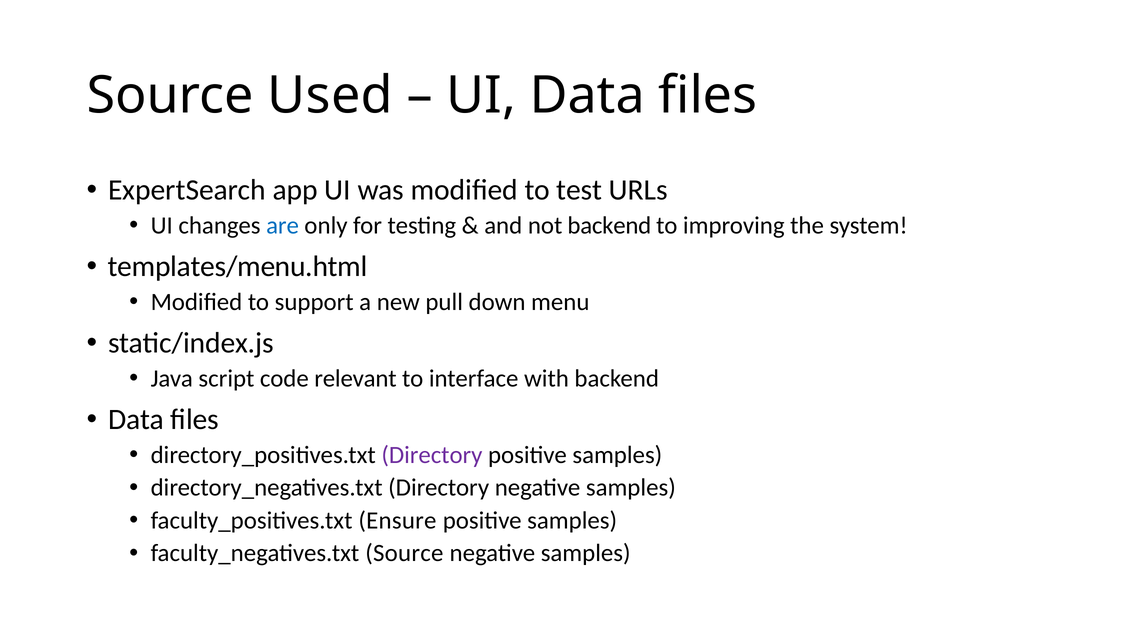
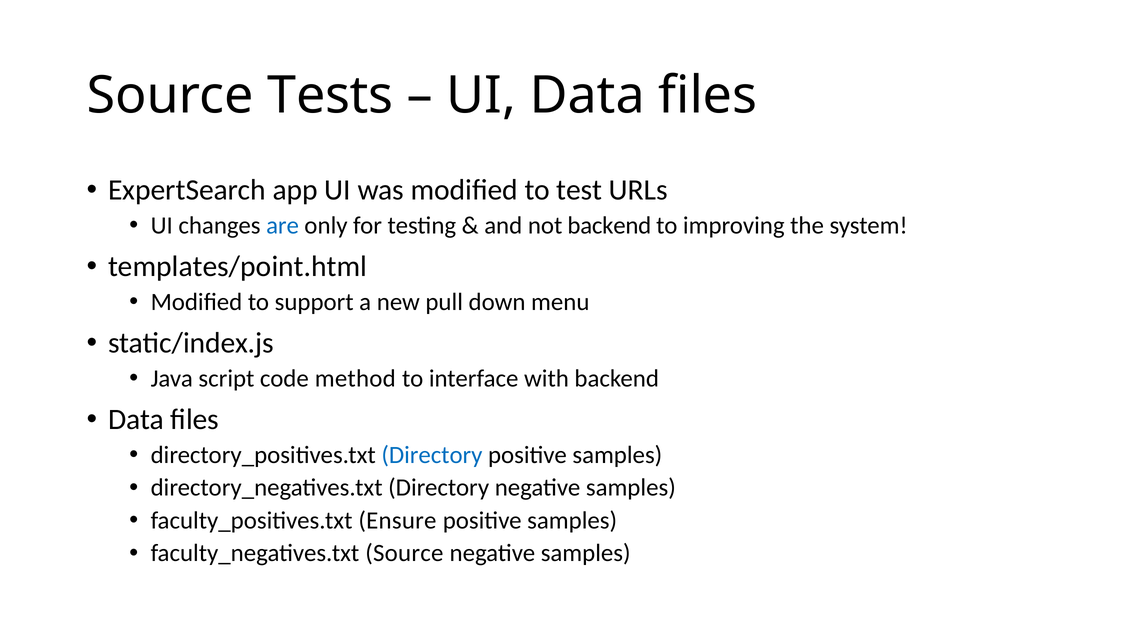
Used: Used -> Tests
templates/menu.html: templates/menu.html -> templates/point.html
relevant: relevant -> method
Directory at (432, 455) colour: purple -> blue
